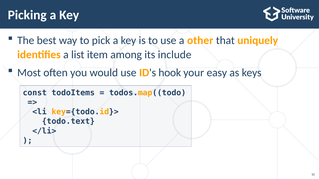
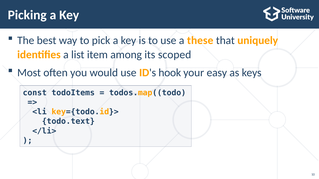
other: other -> these
include: include -> scoped
